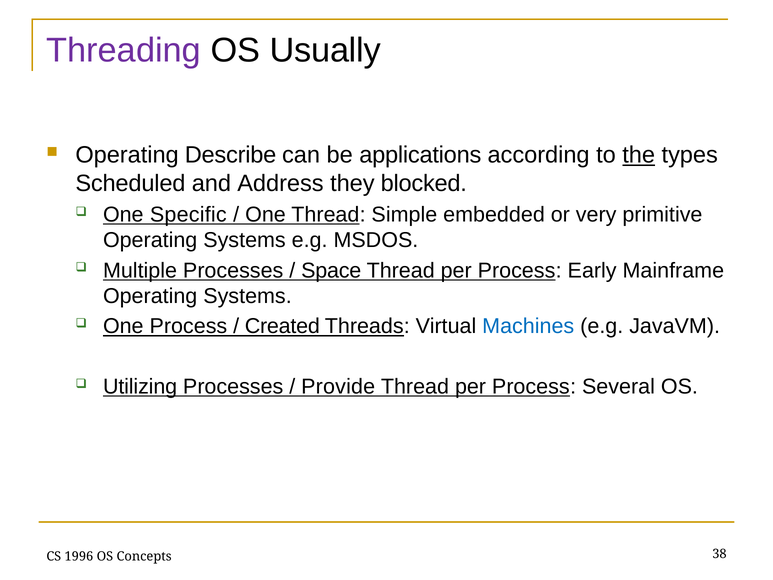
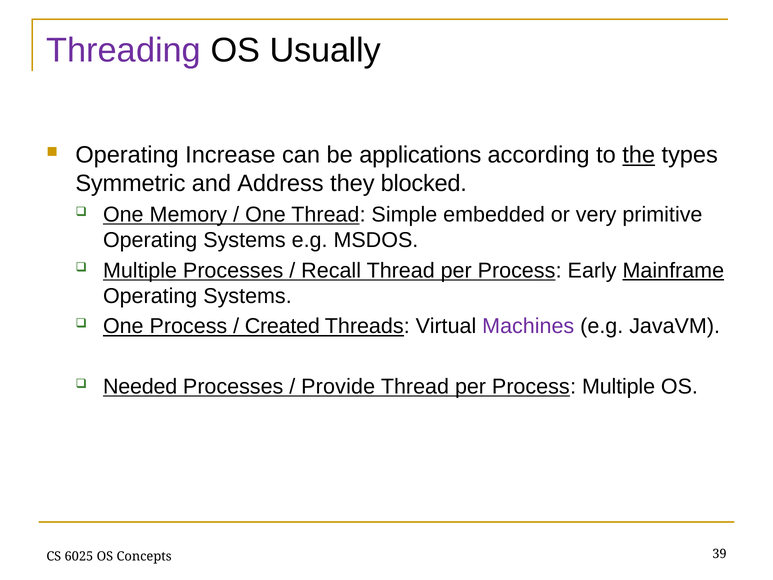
Describe: Describe -> Increase
Scheduled: Scheduled -> Symmetric
Specific: Specific -> Memory
Space: Space -> Recall
Mainframe underline: none -> present
Machines colour: blue -> purple
Utilizing: Utilizing -> Needed
Process Several: Several -> Multiple
1996: 1996 -> 6025
38: 38 -> 39
